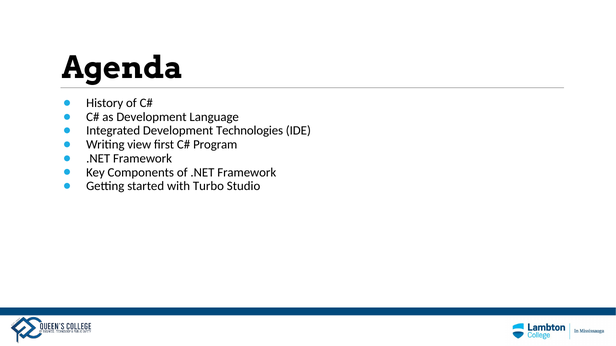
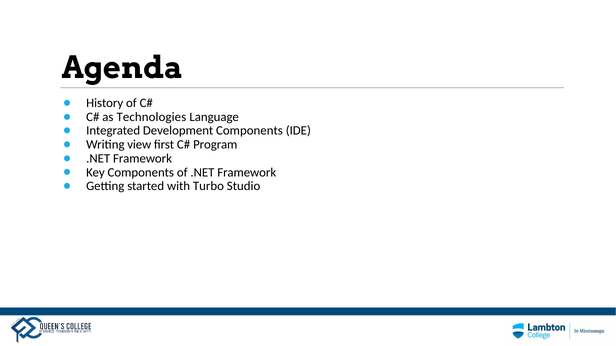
as Development: Development -> Technologies
Development Technologies: Technologies -> Components
